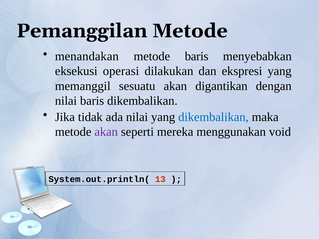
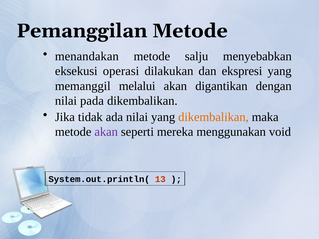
metode baris: baris -> salju
sesuatu: sesuatu -> melalui
nilai baris: baris -> pada
dikembalikan at (213, 117) colour: blue -> orange
